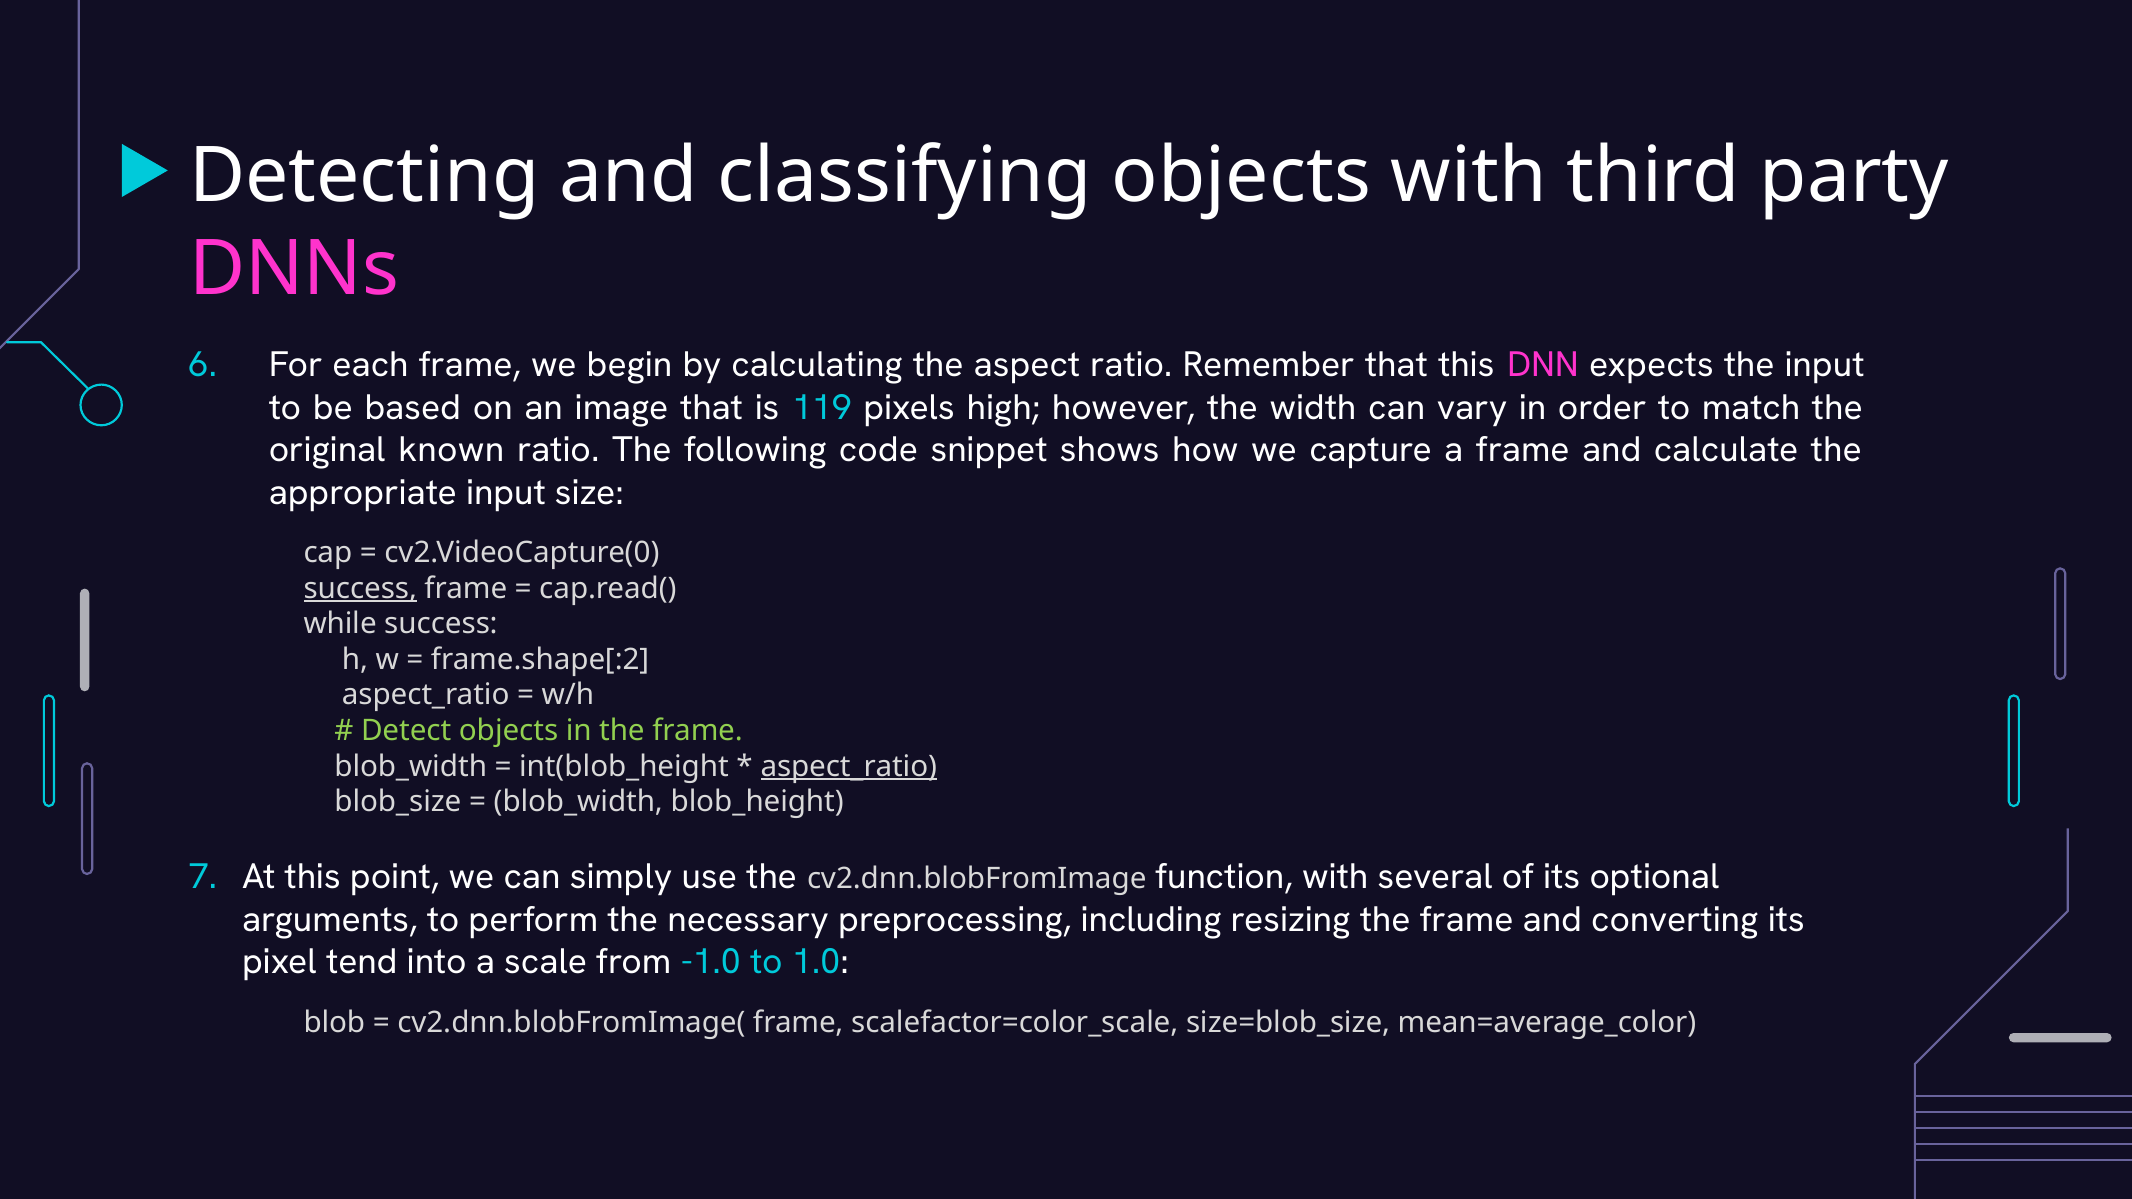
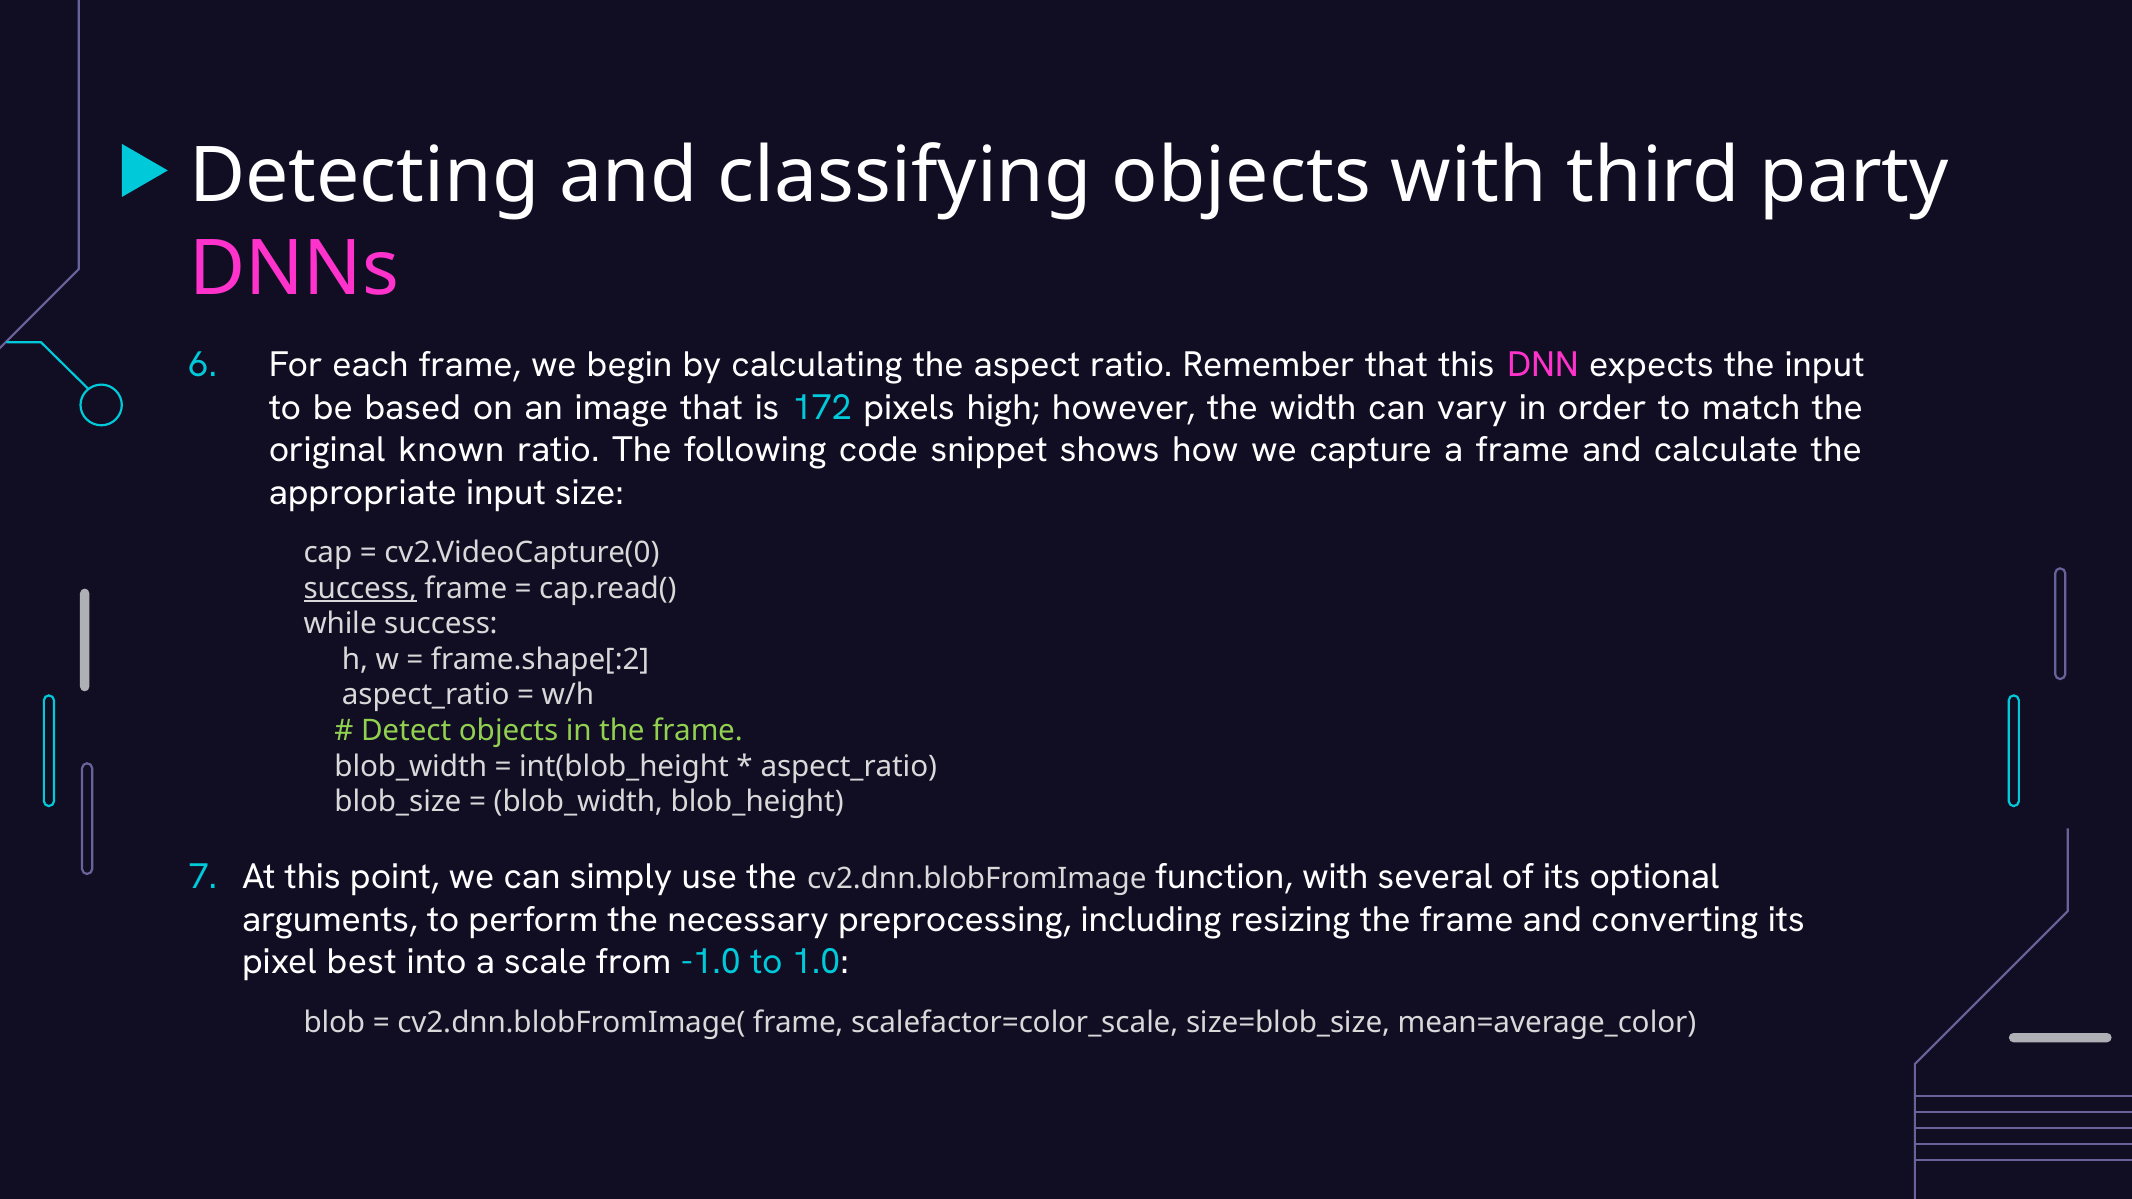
119: 119 -> 172
aspect_ratio at (849, 766) underline: present -> none
tend: tend -> best
